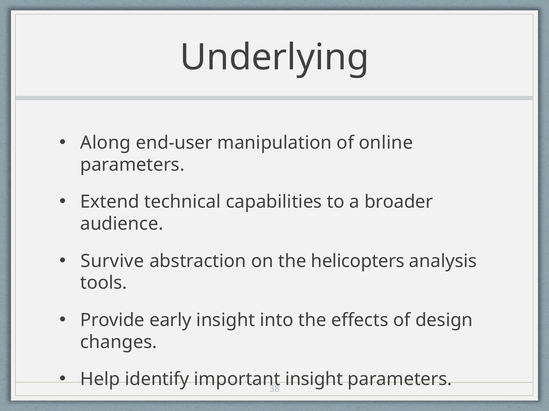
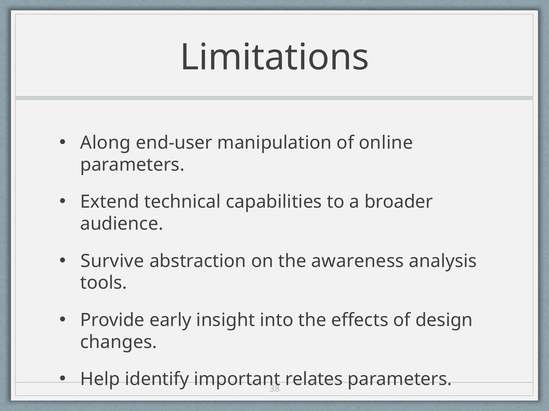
Underlying: Underlying -> Limitations
helicopters: helicopters -> awareness
insight at (314, 380): insight -> relates
